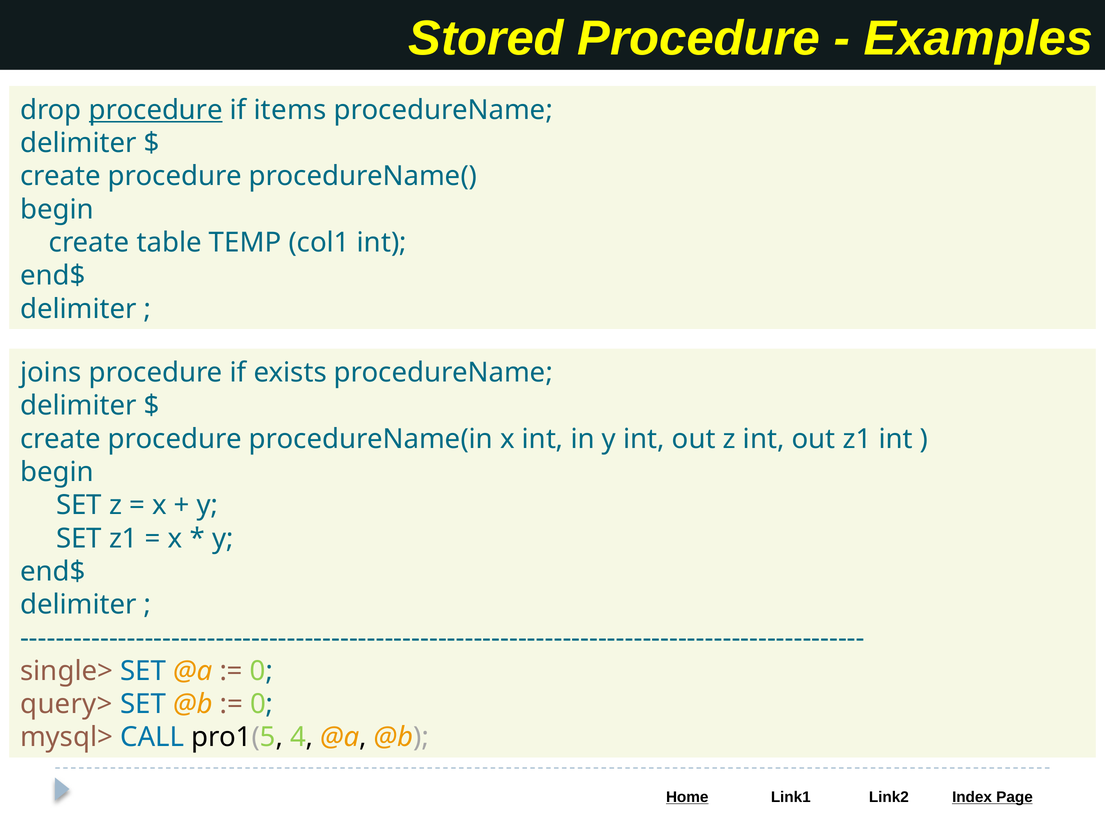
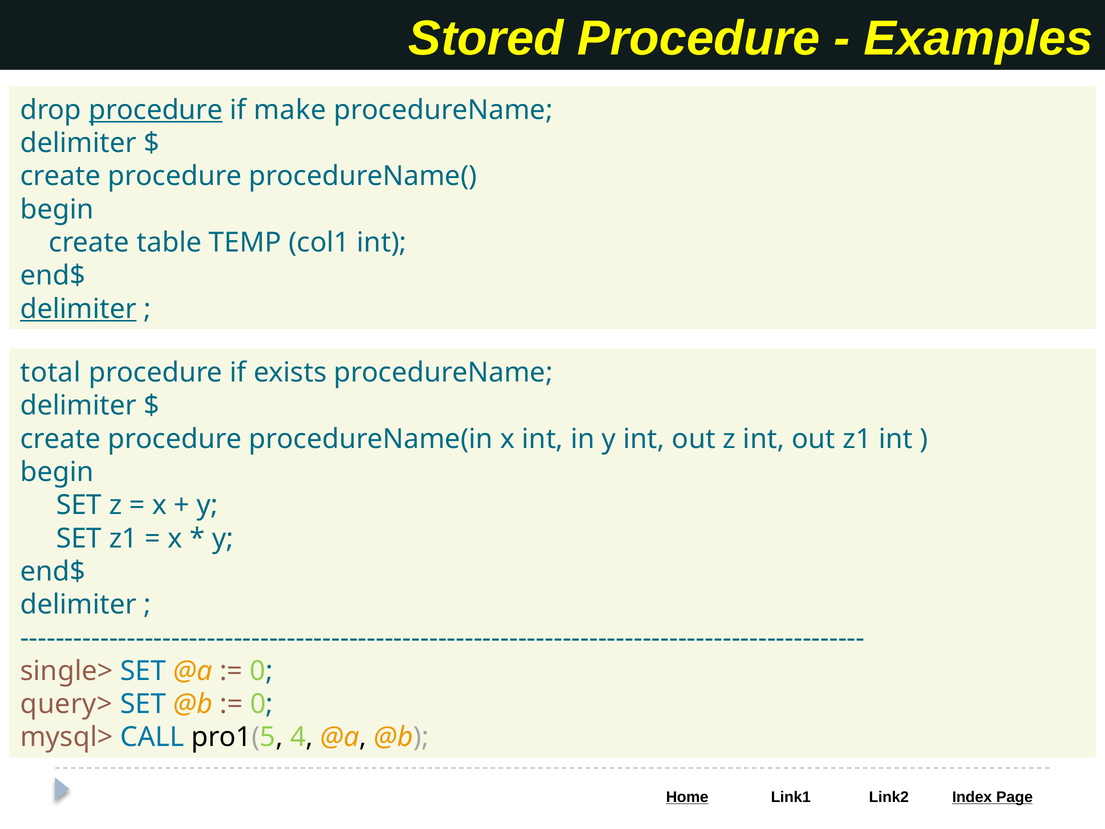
items: items -> make
delimiter at (78, 309) underline: none -> present
joins: joins -> total
